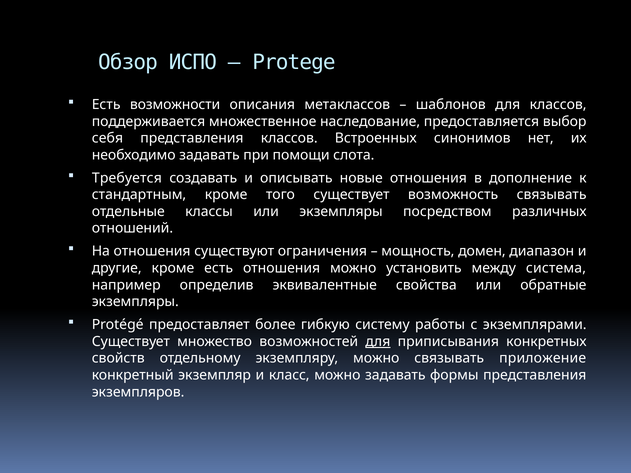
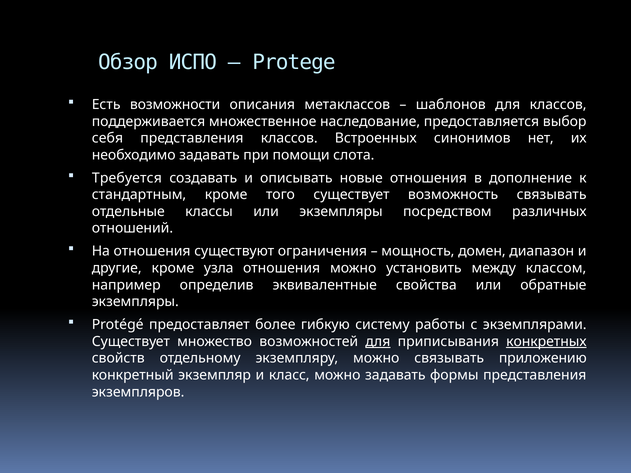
кроме есть: есть -> узла
система: система -> классом
конкретных underline: none -> present
приложение: приложение -> приложению
